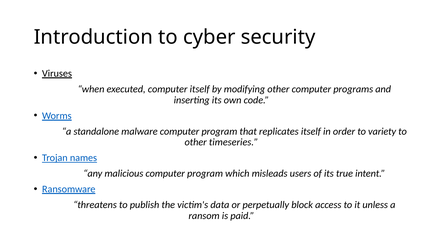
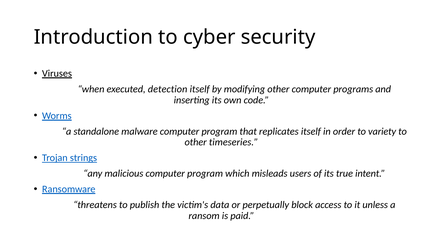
executed computer: computer -> detection
names: names -> strings
